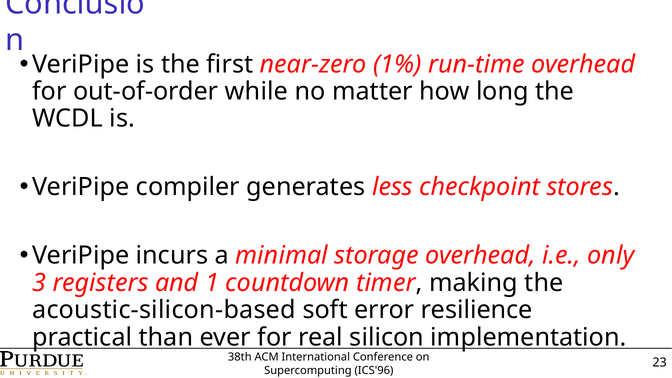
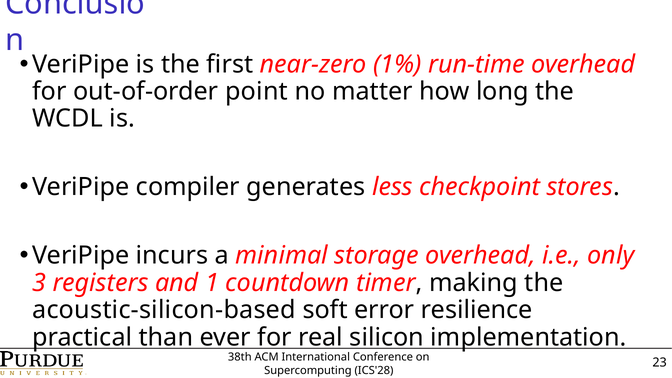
while: while -> point
ICS'96: ICS'96 -> ICS'28
